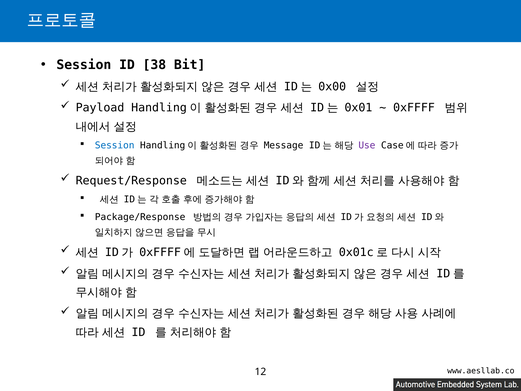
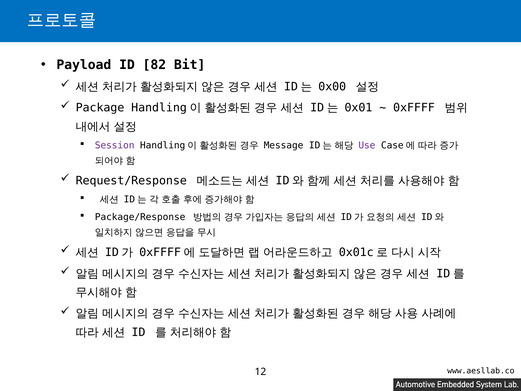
Session at (84, 65): Session -> Payload
38: 38 -> 82
Payload: Payload -> Package
Session at (115, 145) colour: blue -> purple
